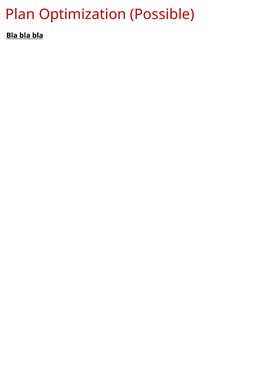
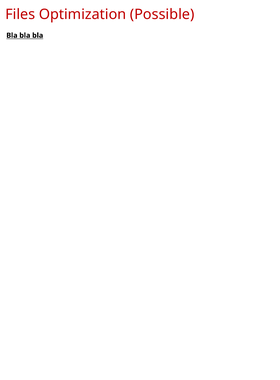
Plan: Plan -> Files
